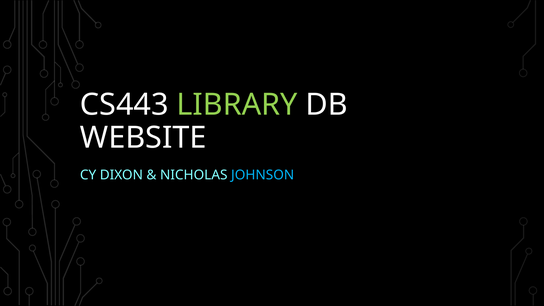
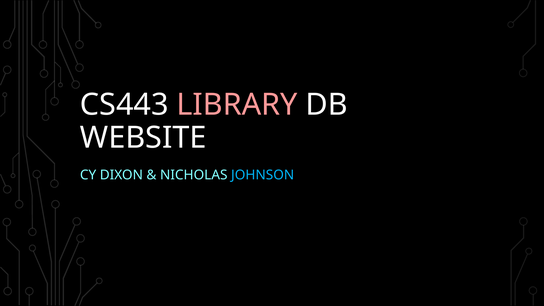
LIBRARY colour: light green -> pink
